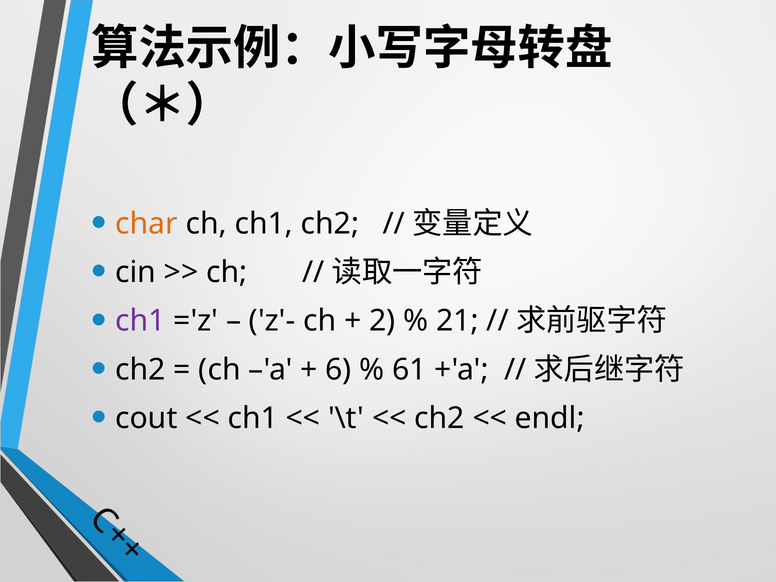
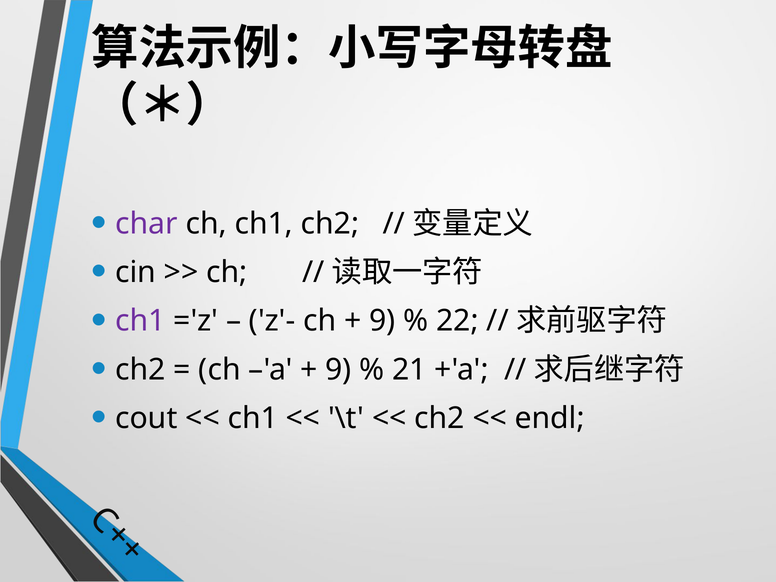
char colour: orange -> purple
2 at (382, 321): 2 -> 9
21: 21 -> 22
6 at (338, 370): 6 -> 9
61: 61 -> 21
